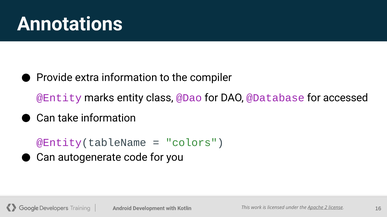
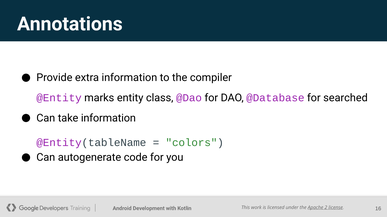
accessed: accessed -> searched
